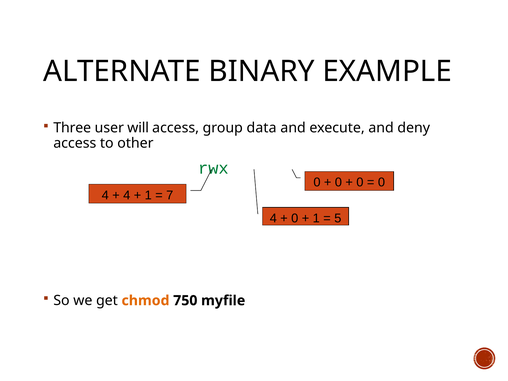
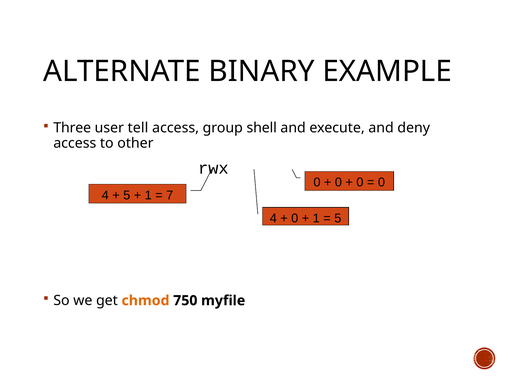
will: will -> tell
data: data -> shell
rwx colour: green -> black
4 at (127, 195): 4 -> 5
